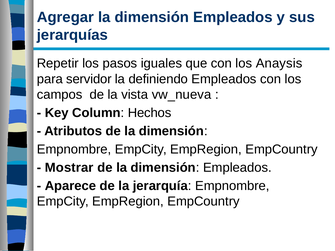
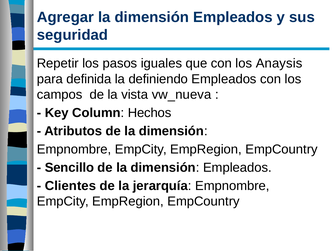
jerarquías: jerarquías -> seguridad
servidor: servidor -> definida
Mostrar: Mostrar -> Sencillo
Aparece: Aparece -> Clientes
